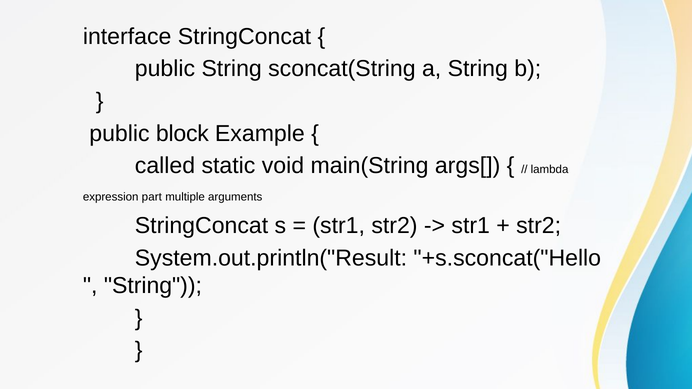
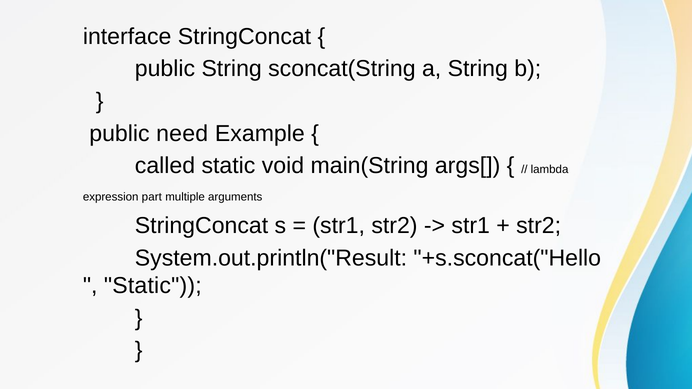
block: block -> need
String at (153, 286): String -> Static
